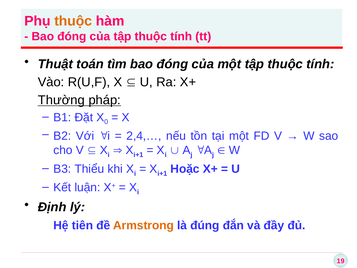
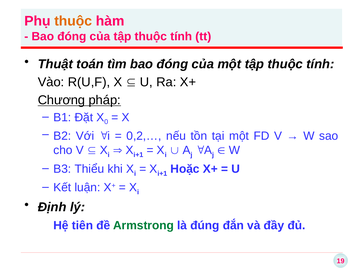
Thường: Thường -> Chương
2,4,…: 2,4,… -> 0,2,…
Armstrong colour: orange -> green
